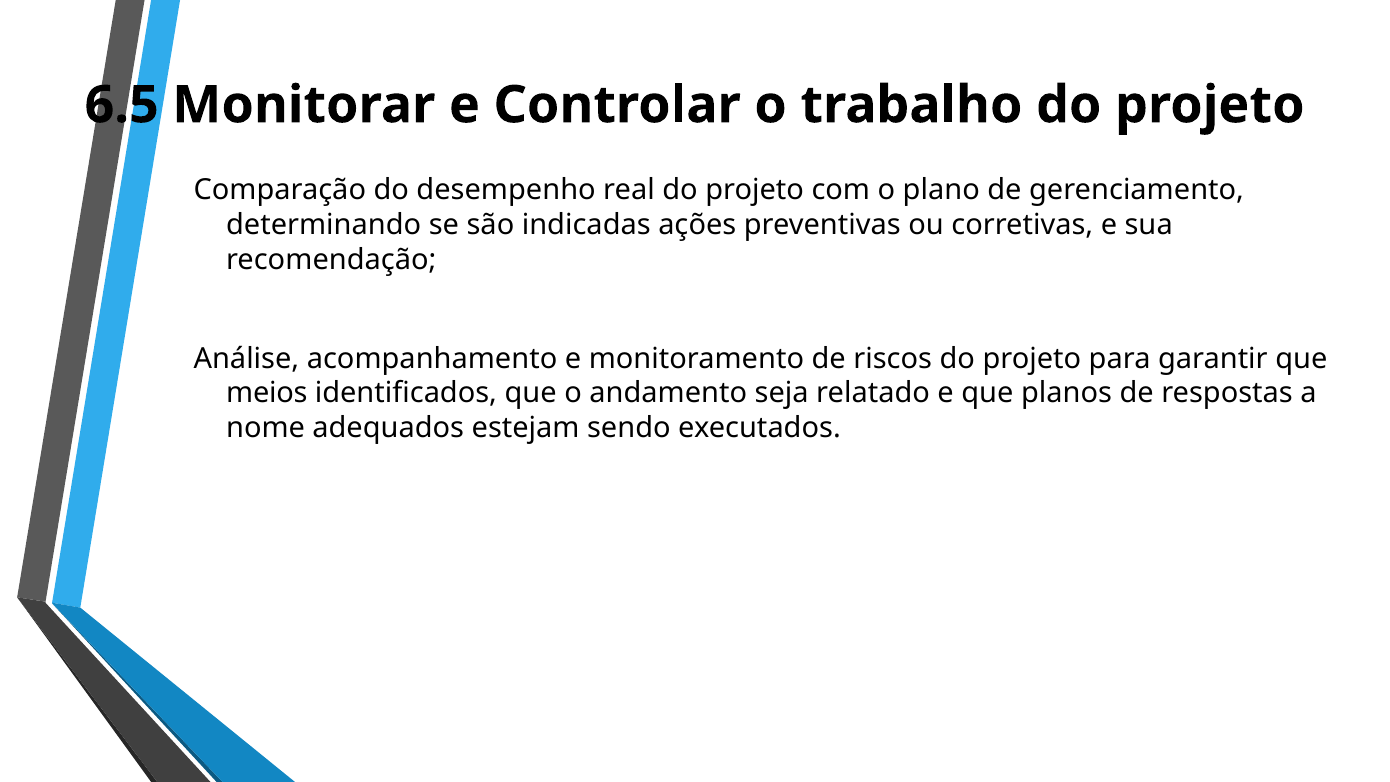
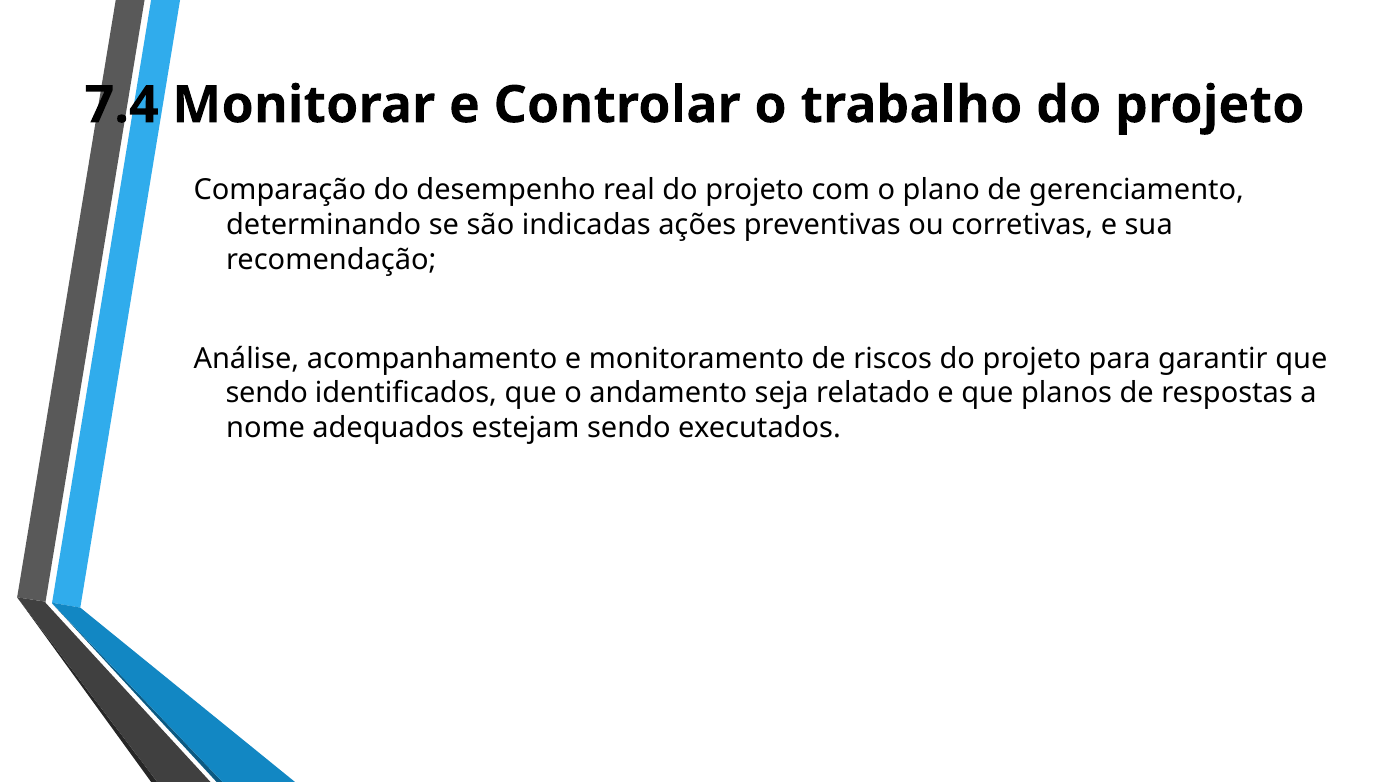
6.5: 6.5 -> 7.4
meios at (267, 393): meios -> sendo
